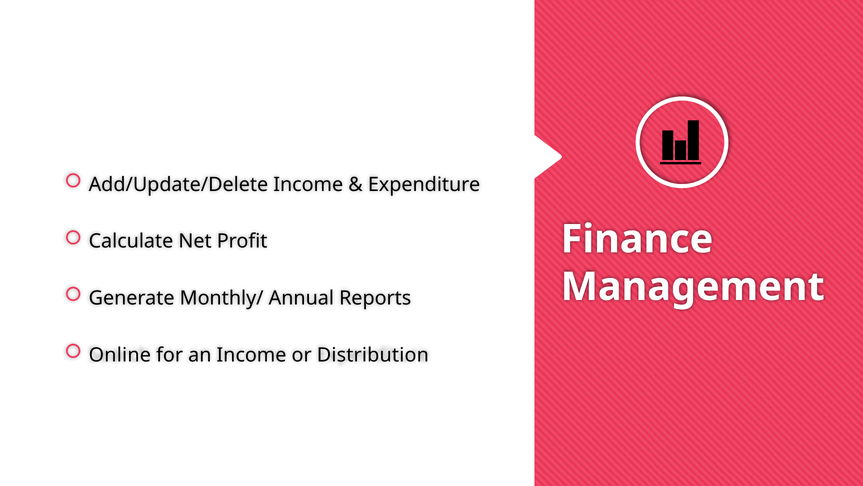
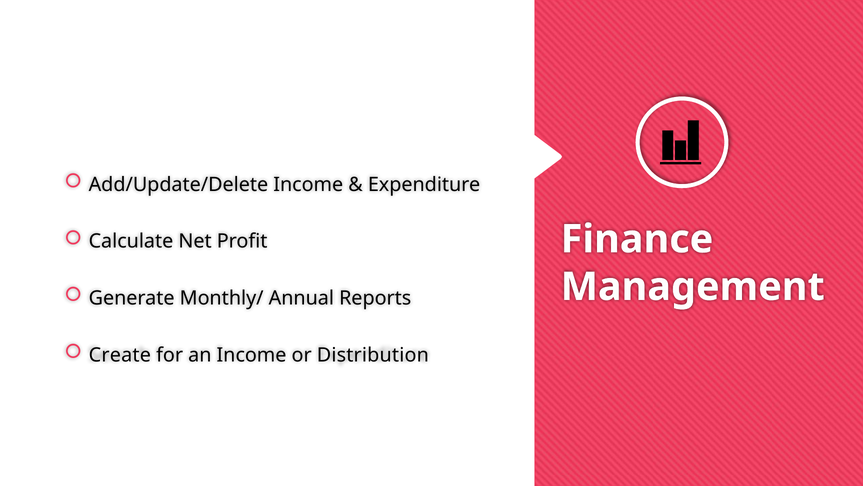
Online: Online -> Create
